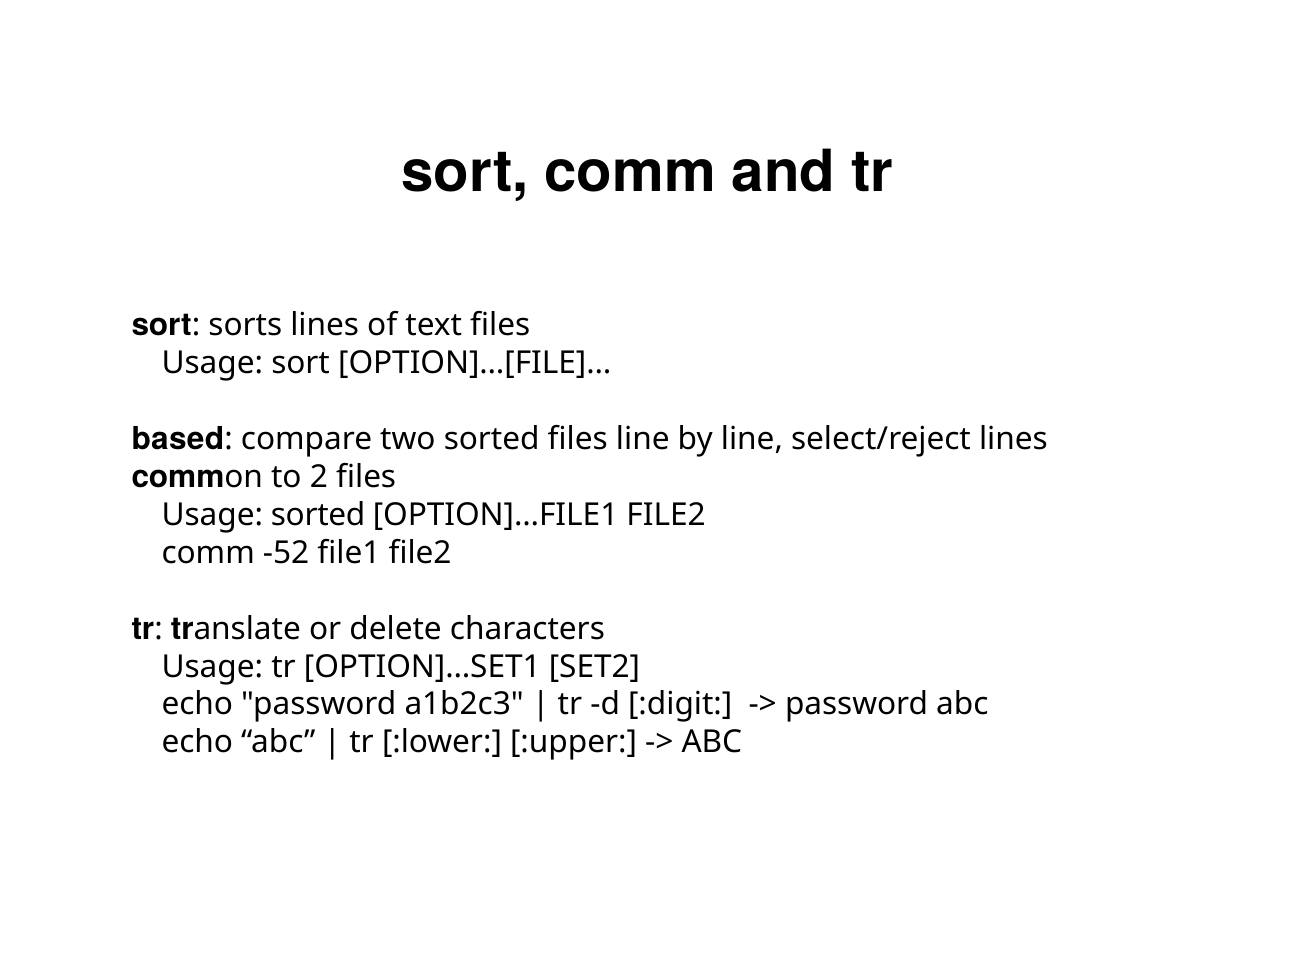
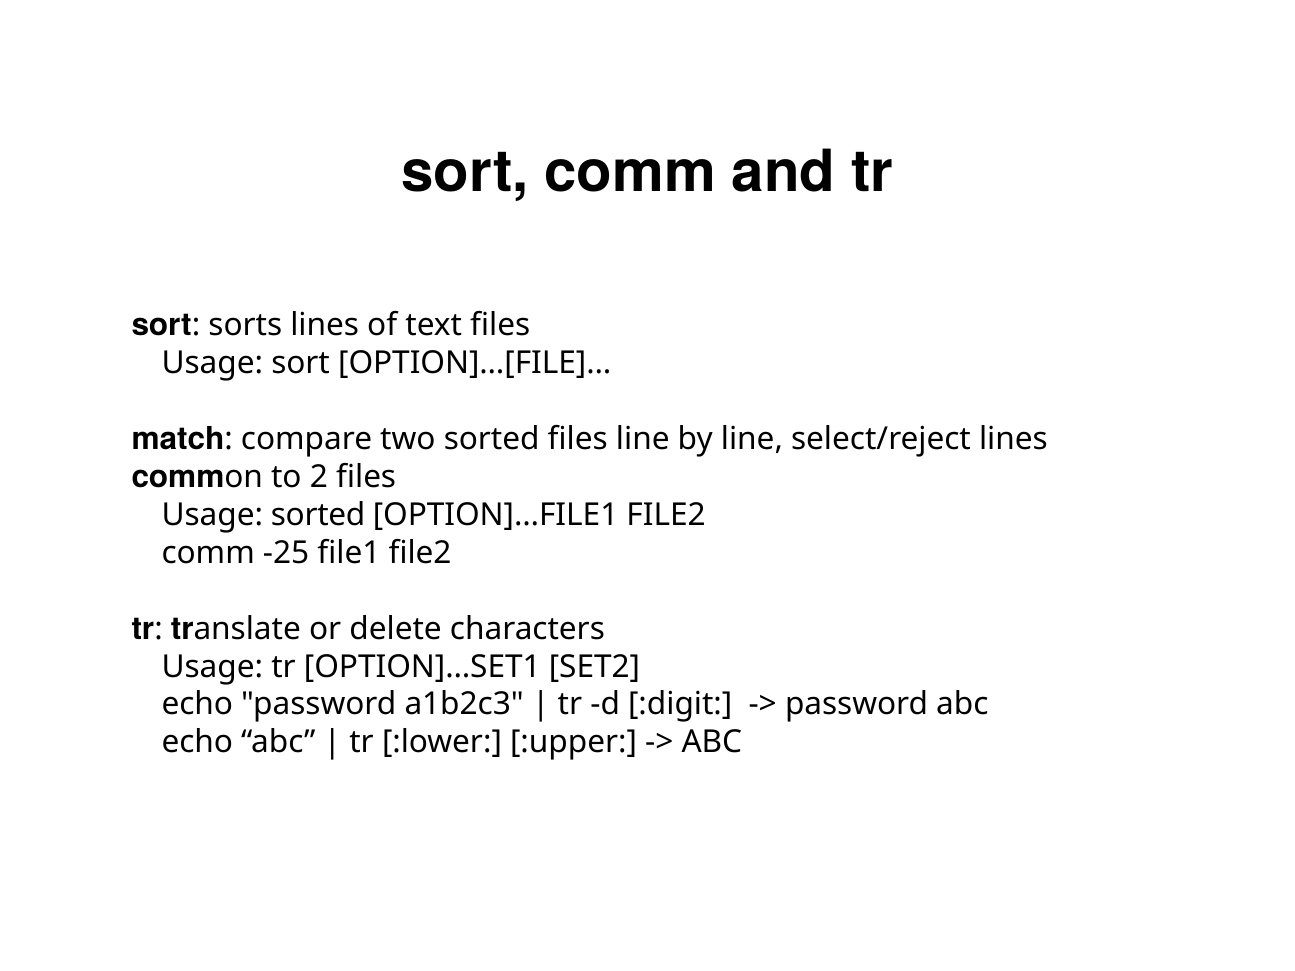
based: based -> match
-52: -52 -> -25
